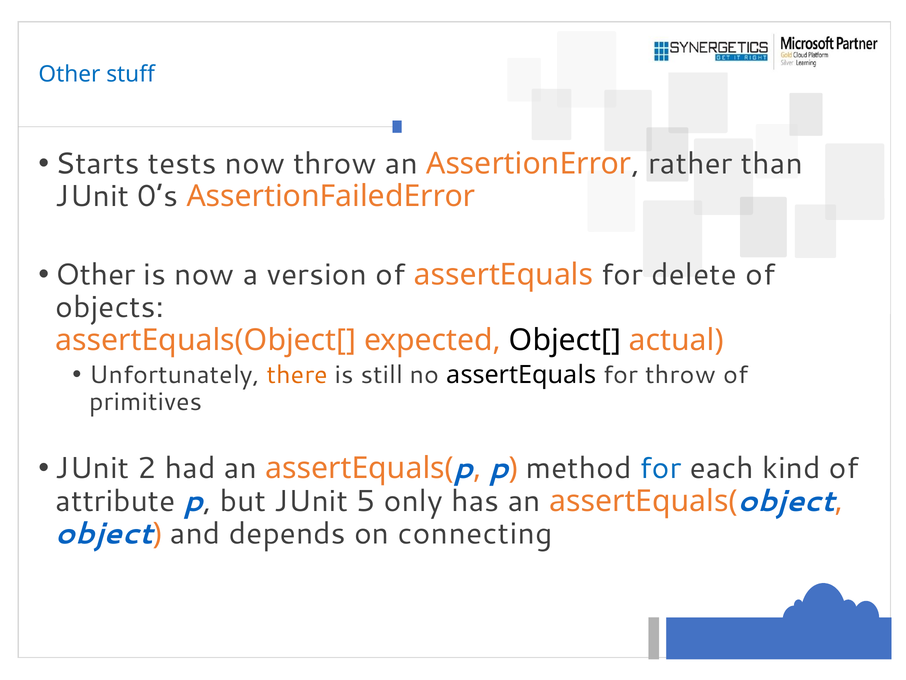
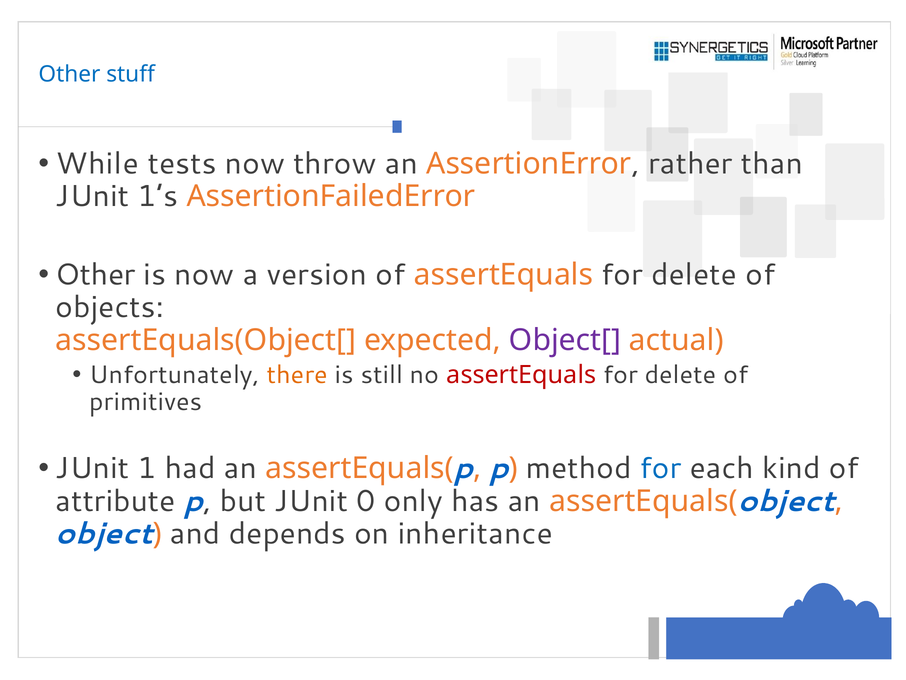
Starts: Starts -> While
0’s: 0’s -> 1’s
Object[ colour: black -> purple
assertEquals at (521, 374) colour: black -> red
throw at (680, 374): throw -> delete
2: 2 -> 1
5: 5 -> 0
connecting: connecting -> inheritance
